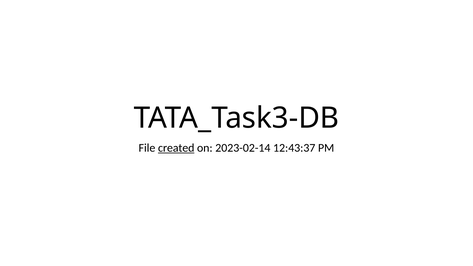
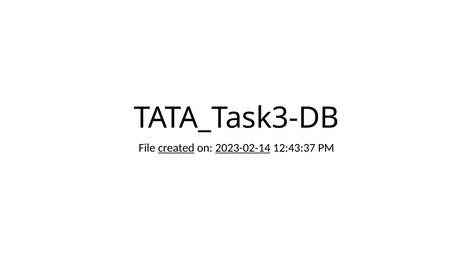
2023-02-14 underline: none -> present
